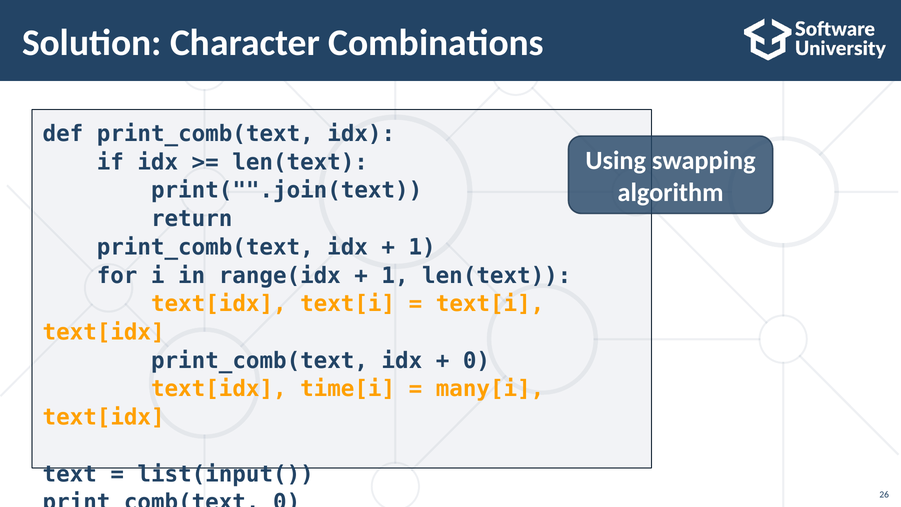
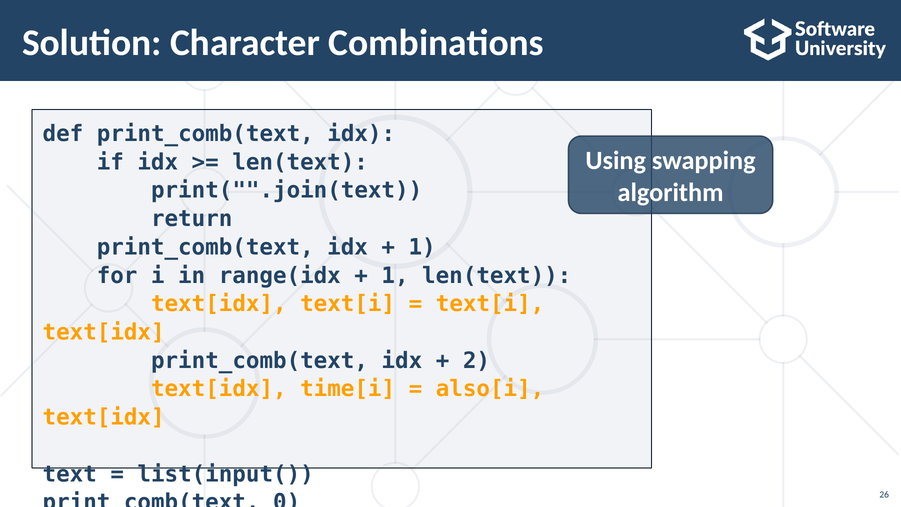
0 at (476, 361): 0 -> 2
many[i: many[i -> also[i
